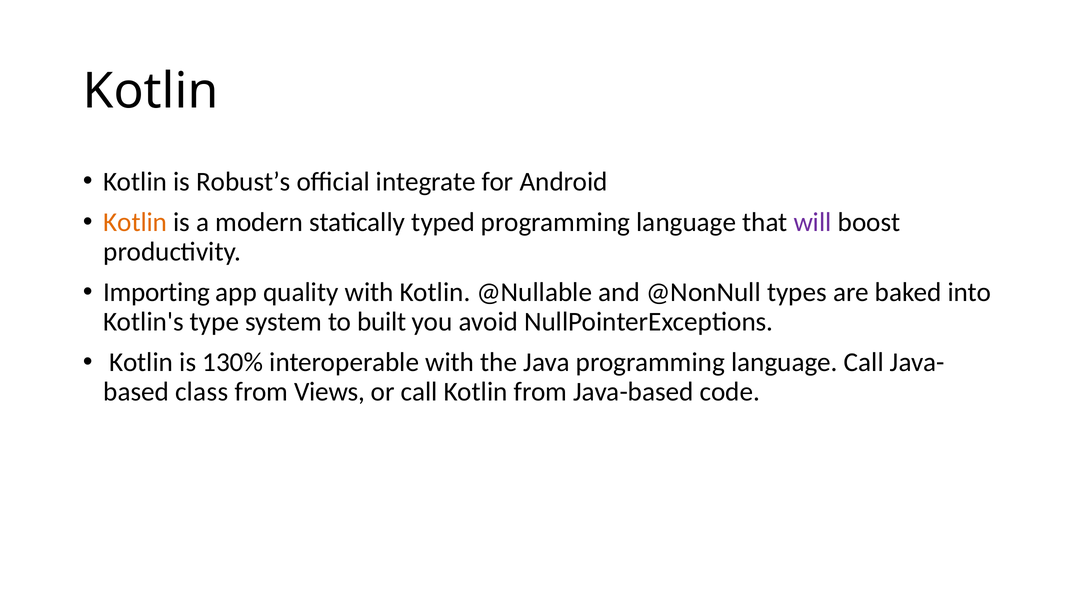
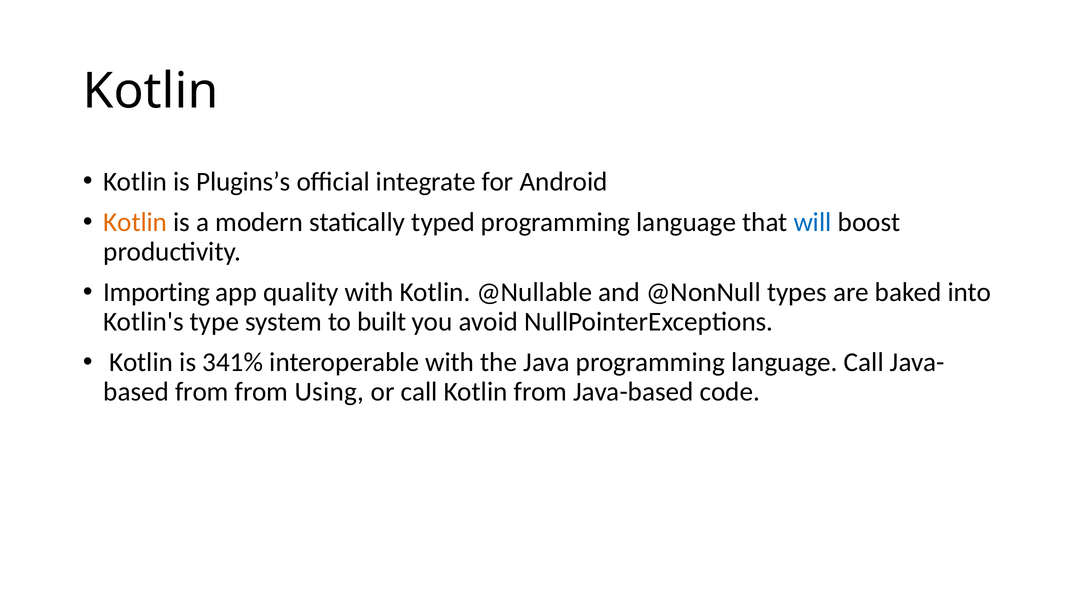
Robust’s: Robust’s -> Plugins’s
will colour: purple -> blue
130%: 130% -> 341%
class at (202, 392): class -> from
Views: Views -> Using
